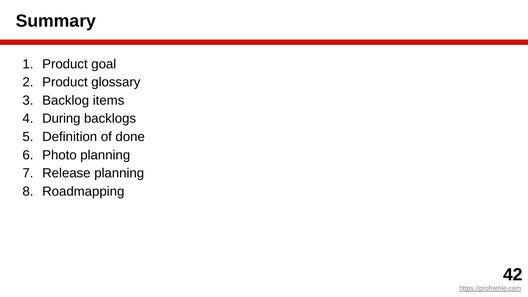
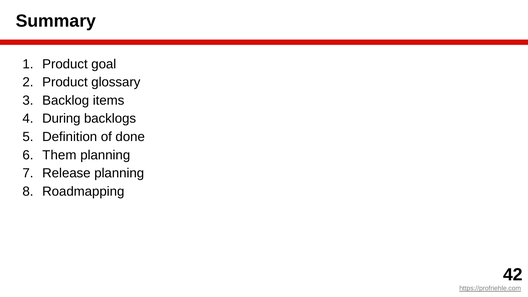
Photo: Photo -> Them
